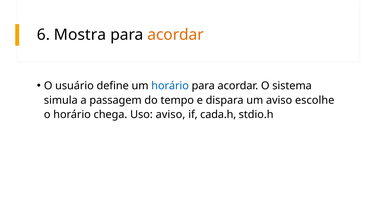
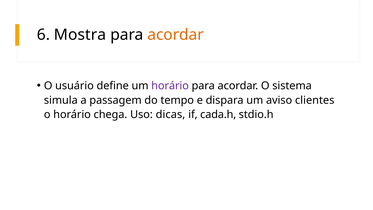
horário at (170, 86) colour: blue -> purple
escolhe: escolhe -> clientes
Uso aviso: aviso -> dicas
